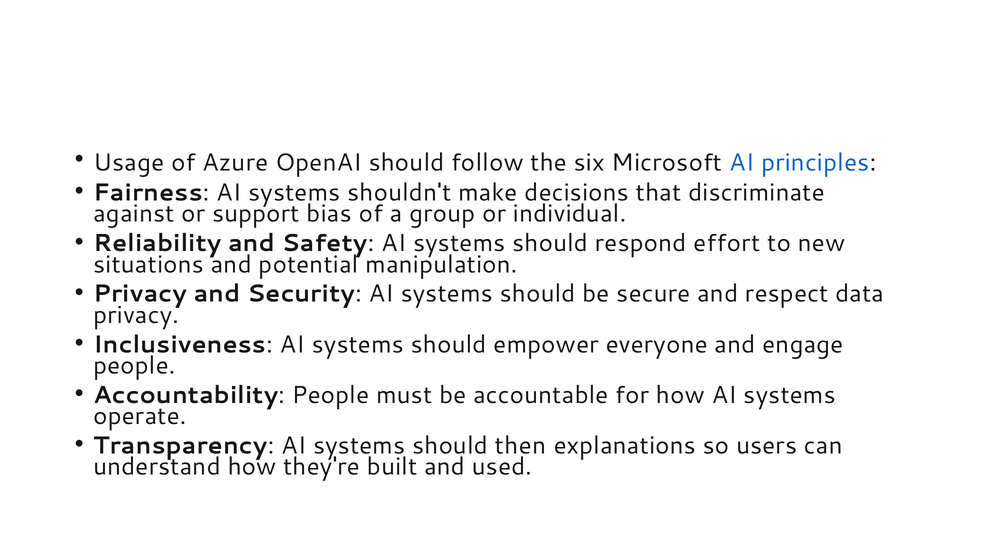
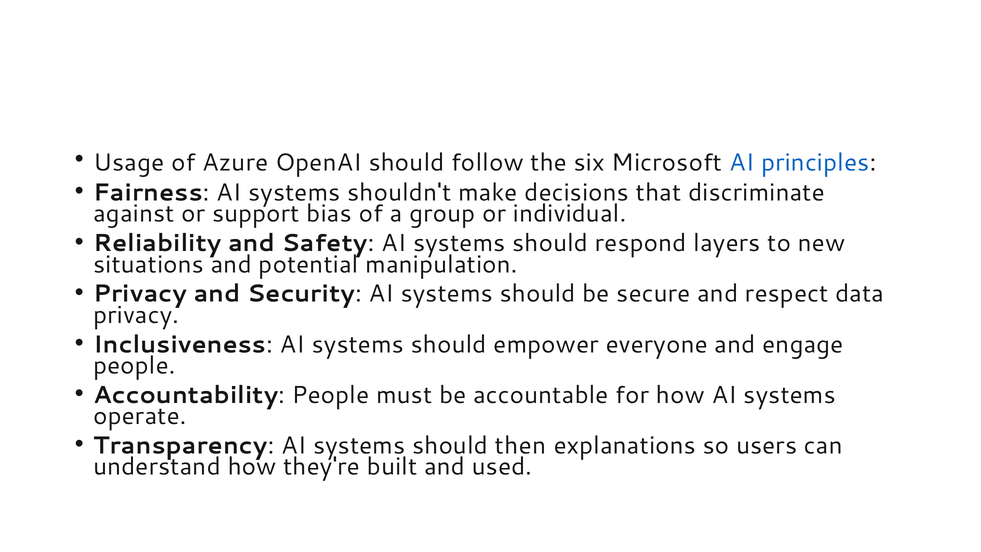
effort: effort -> layers
